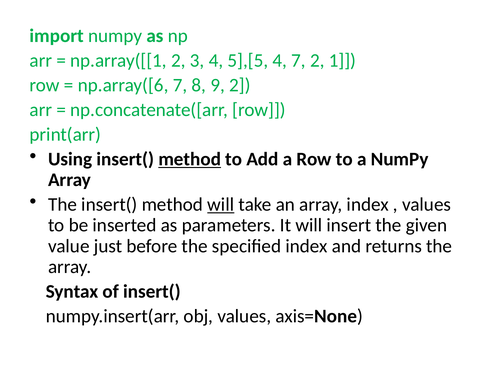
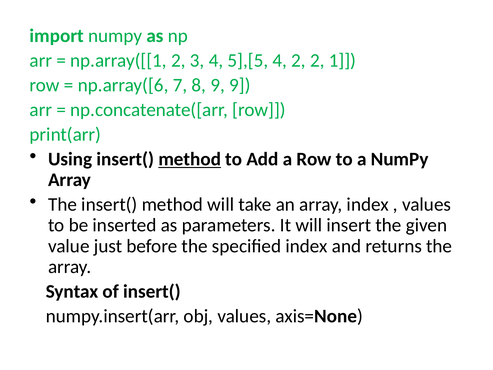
4 7: 7 -> 2
9 2: 2 -> 9
will at (221, 204) underline: present -> none
